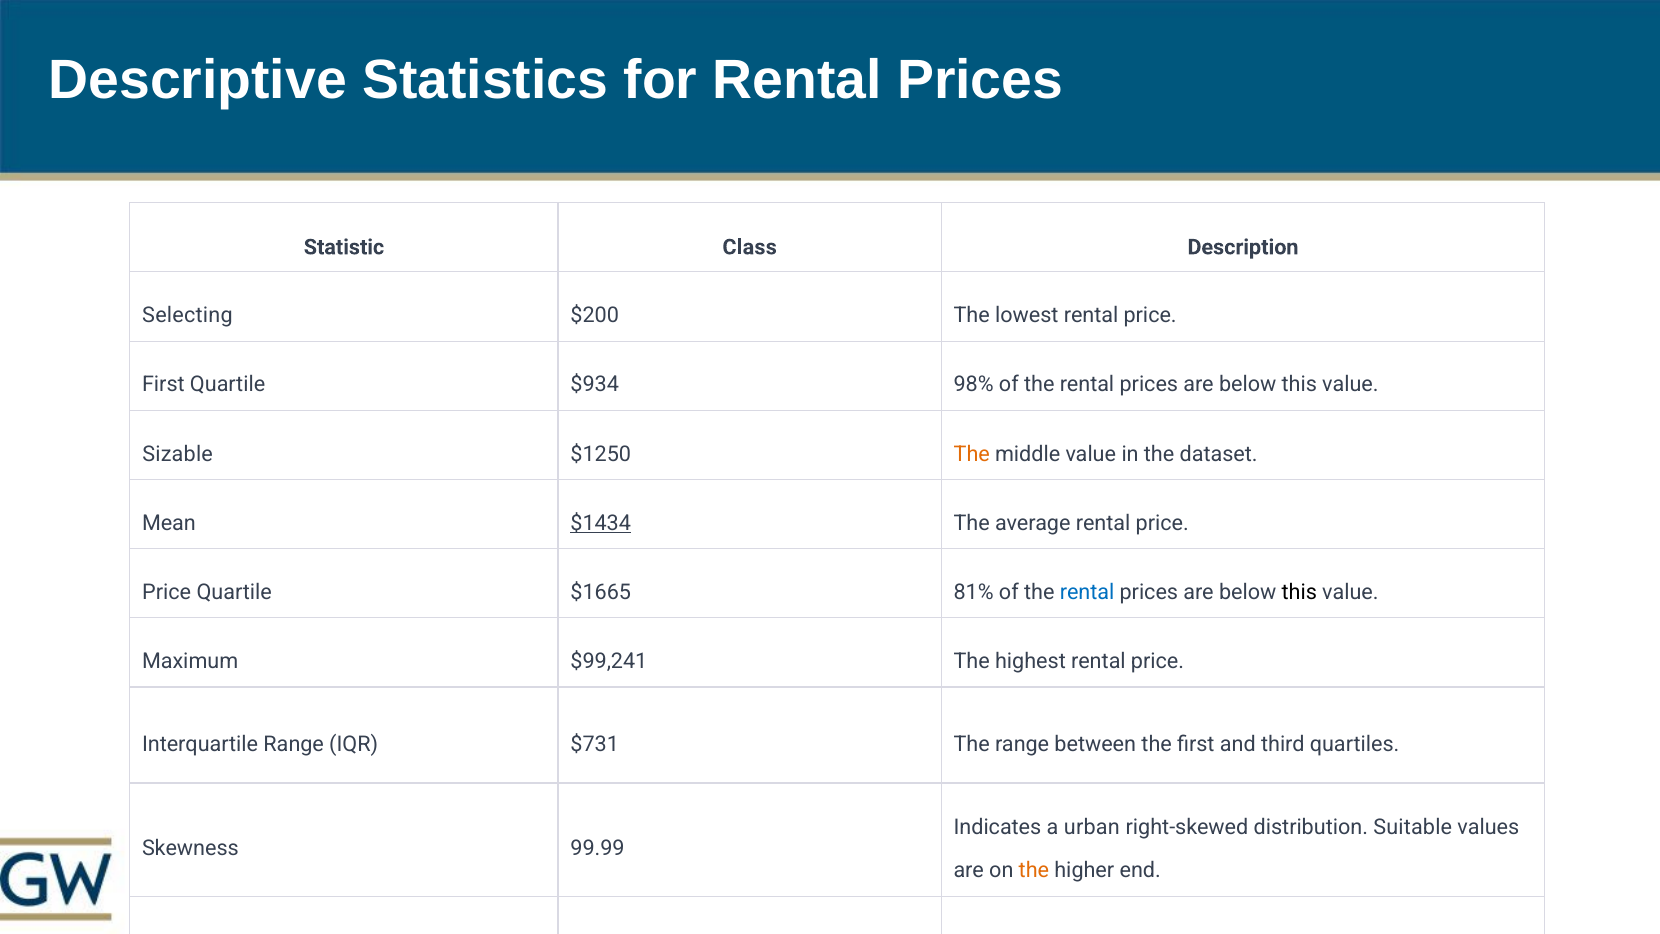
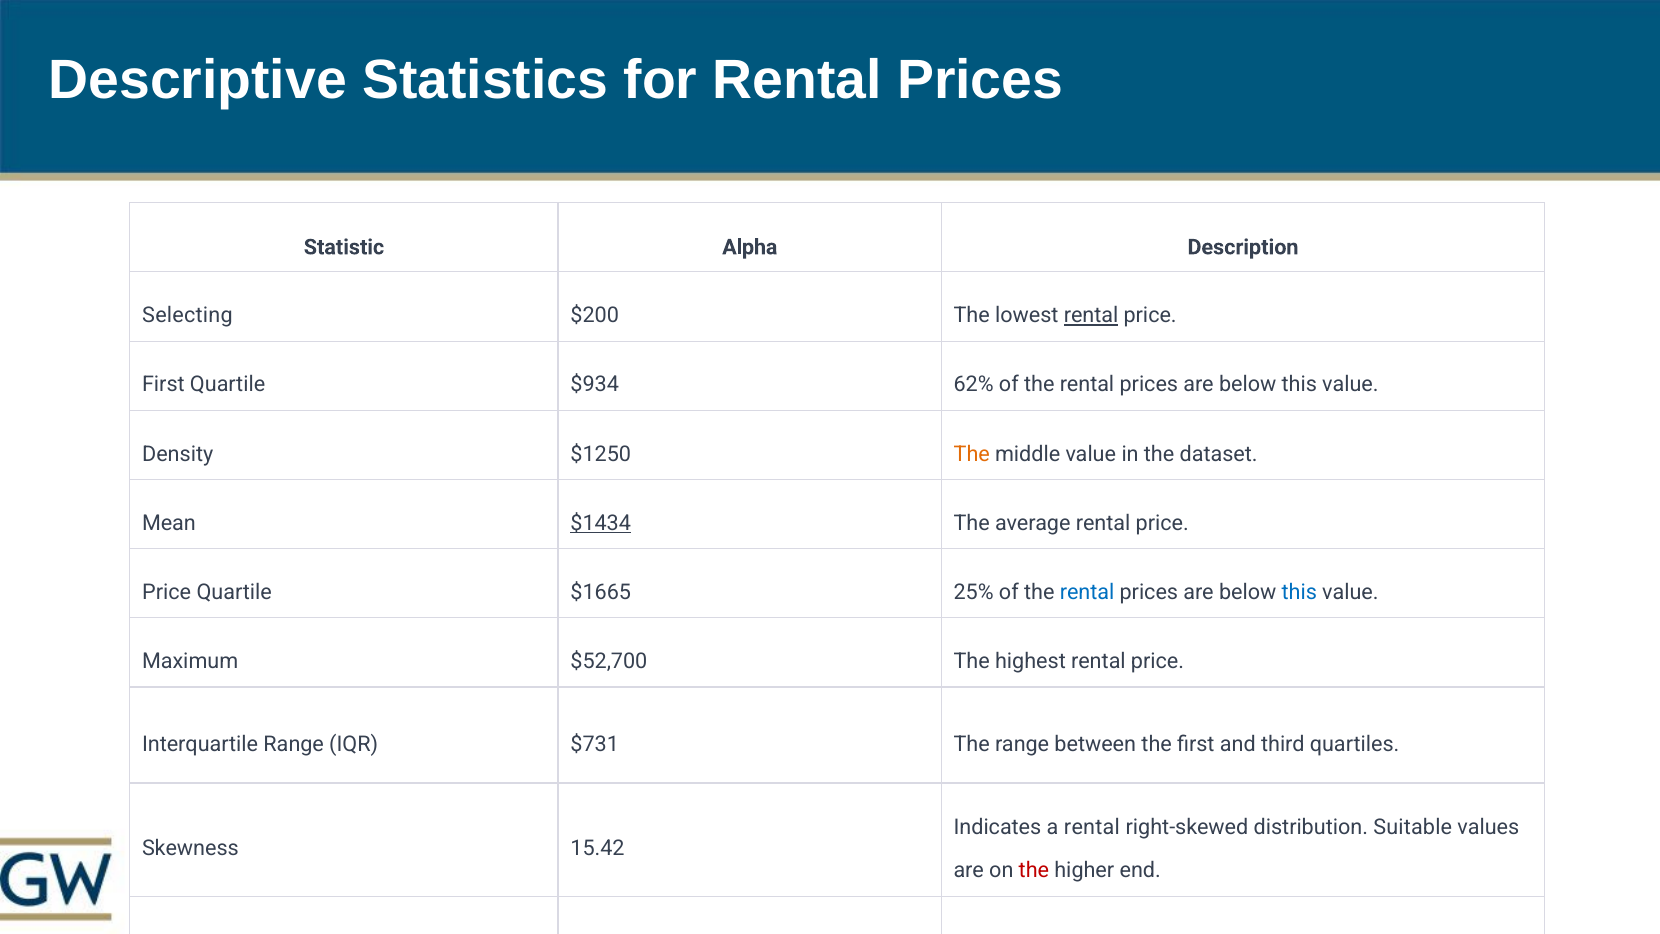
Class: Class -> Alpha
rental at (1091, 316) underline: none -> present
98%: 98% -> 62%
Sizable: Sizable -> Density
81%: 81% -> 25%
this at (1299, 592) colour: black -> blue
$99,241: $99,241 -> $52,700
a urban: urban -> rental
99.99: 99.99 -> 15.42
the at (1034, 870) colour: orange -> red
